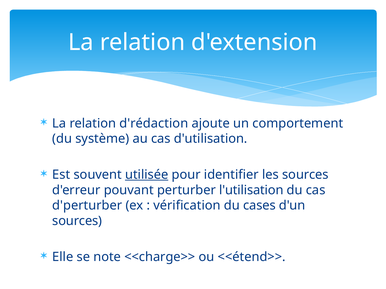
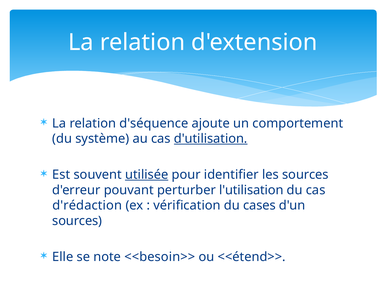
d'rédaction: d'rédaction -> d'séquence
d'utilisation underline: none -> present
d'perturber: d'perturber -> d'rédaction
<<charge>>: <<charge>> -> <<besoin>>
